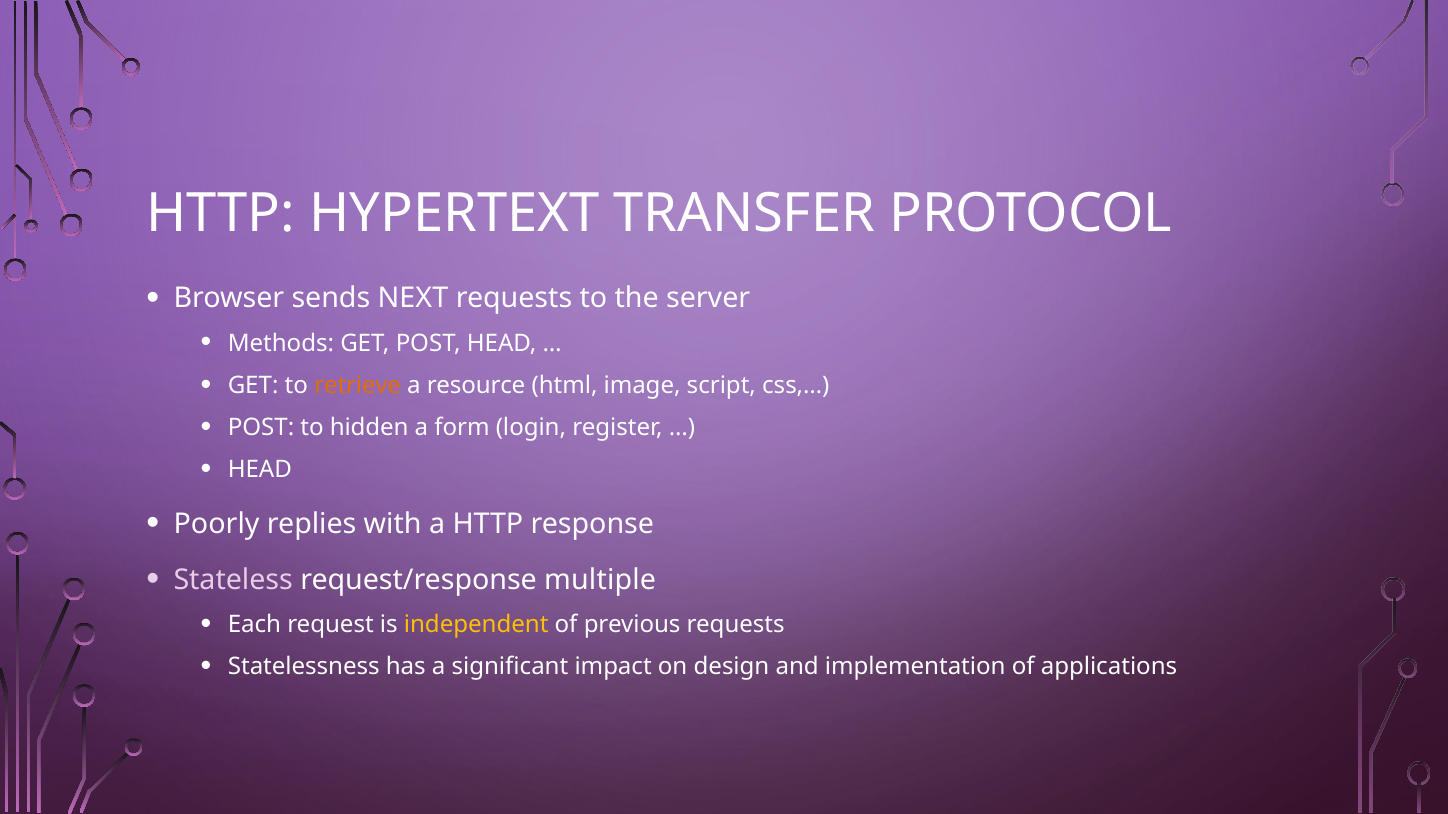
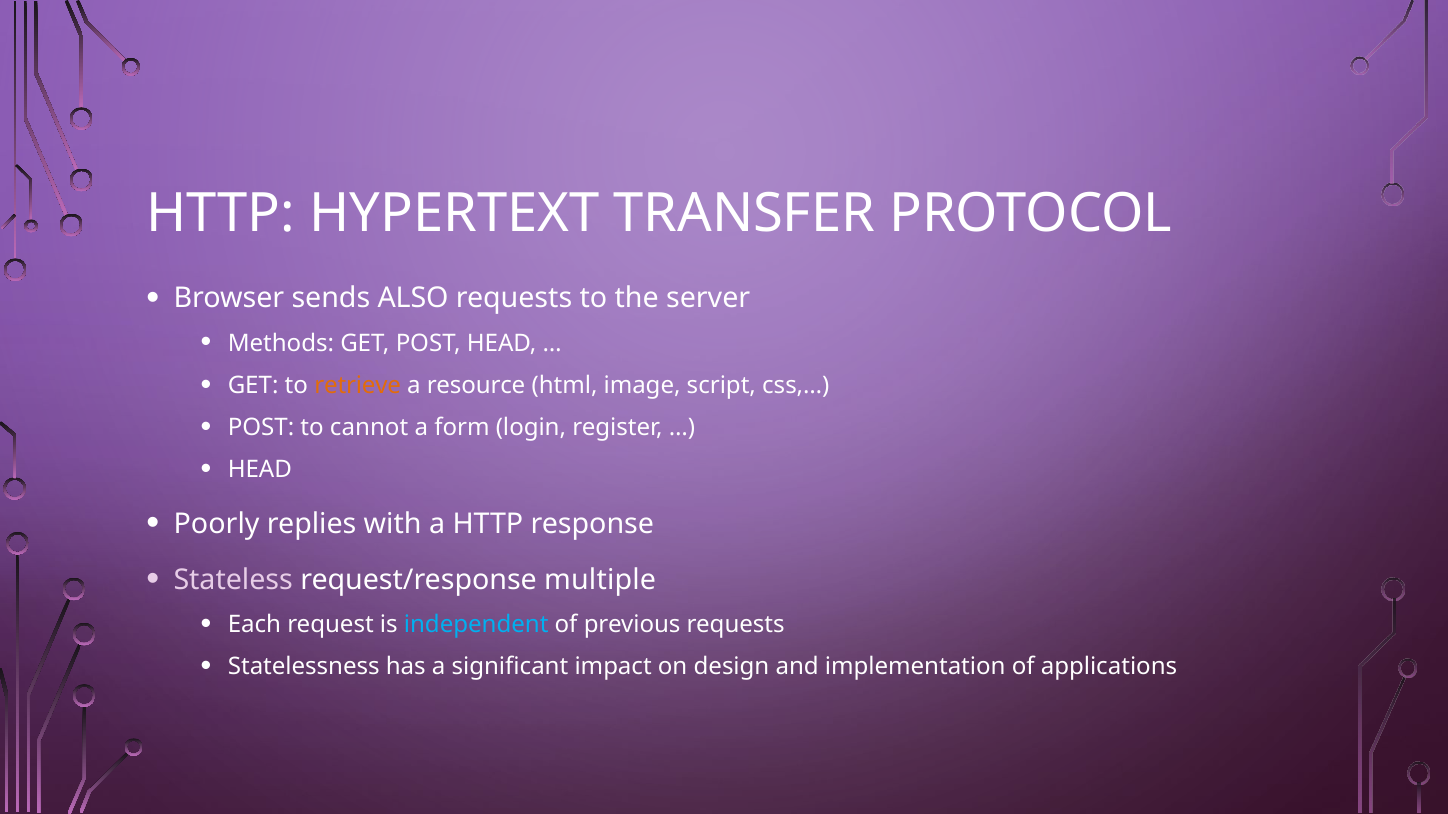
NEXT: NEXT -> ALSO
hidden: hidden -> cannot
independent colour: yellow -> light blue
